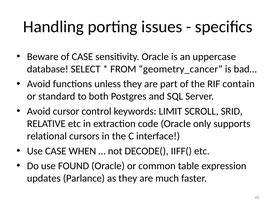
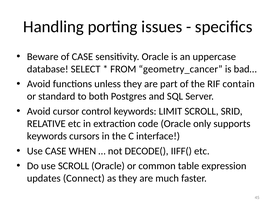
relational at (47, 136): relational -> keywords
use FOUND: FOUND -> SCROLL
Parlance: Parlance -> Connect
